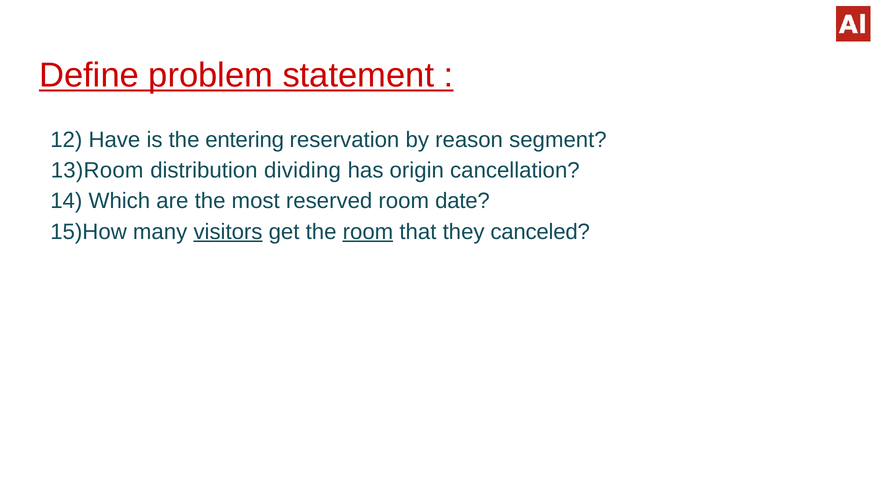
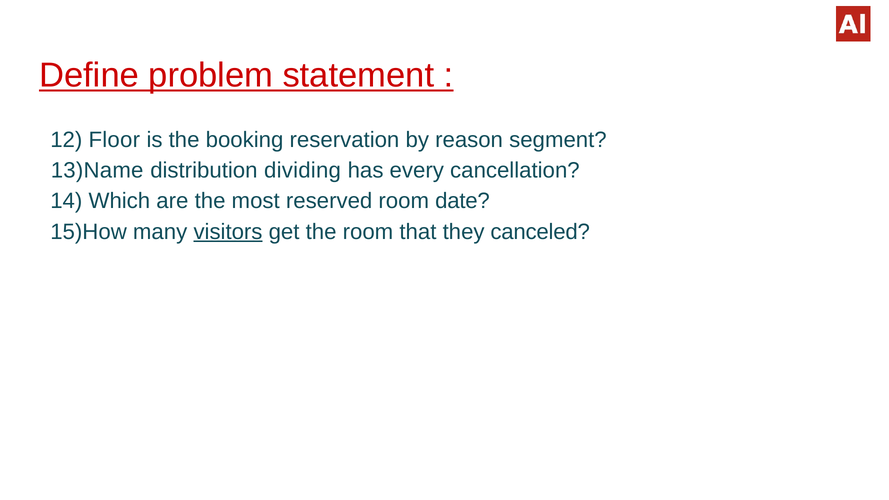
Have: Have -> Floor
entering: entering -> booking
13)Room: 13)Room -> 13)Name
origin: origin -> every
room at (368, 232) underline: present -> none
